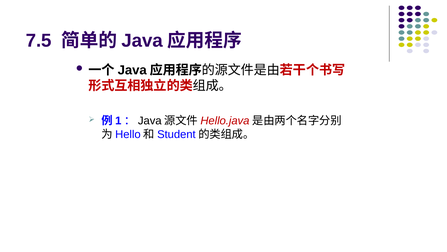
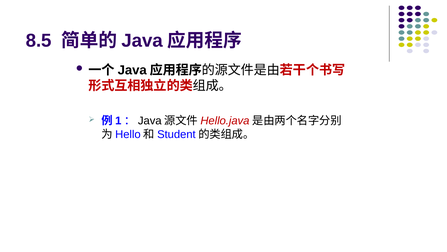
7.5: 7.5 -> 8.5
